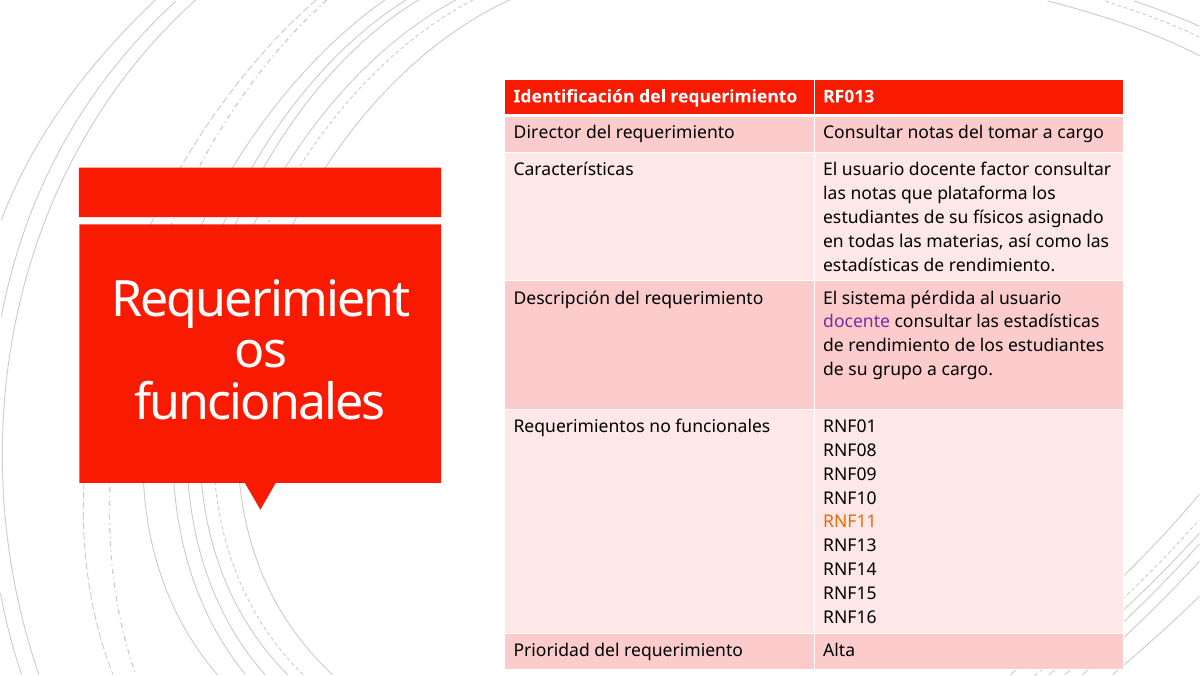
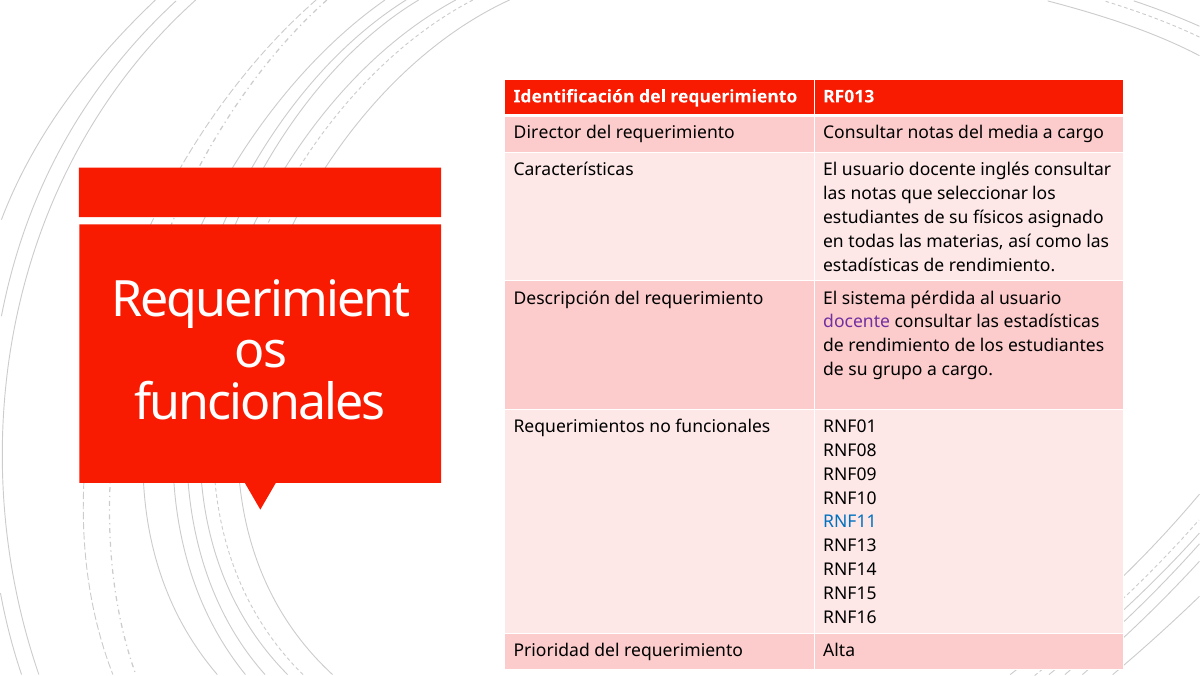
tomar: tomar -> media
factor: factor -> inglés
plataforma: plataforma -> seleccionar
RNF11 colour: orange -> blue
